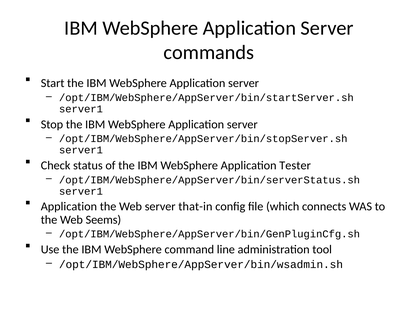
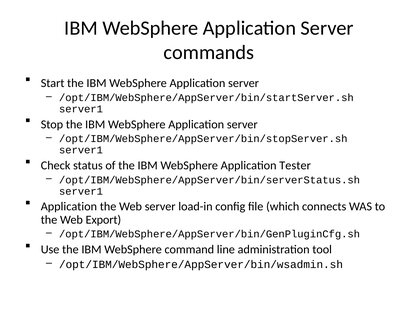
that-in: that-in -> load-in
Seems: Seems -> Export
